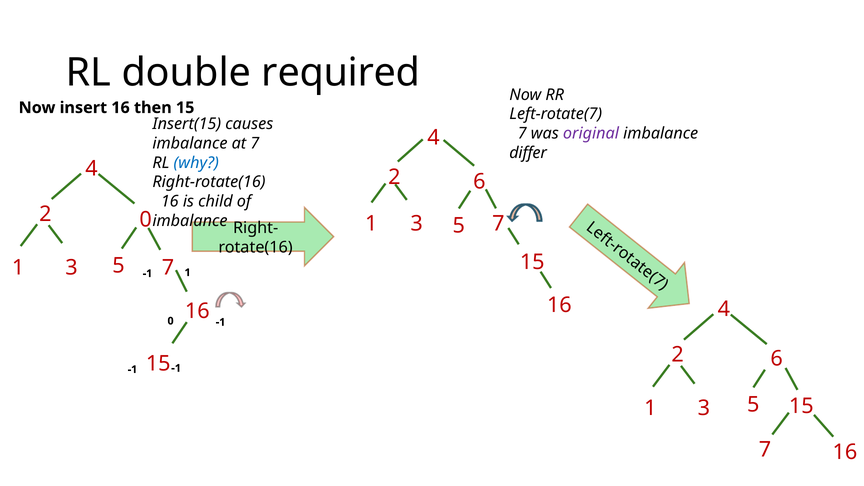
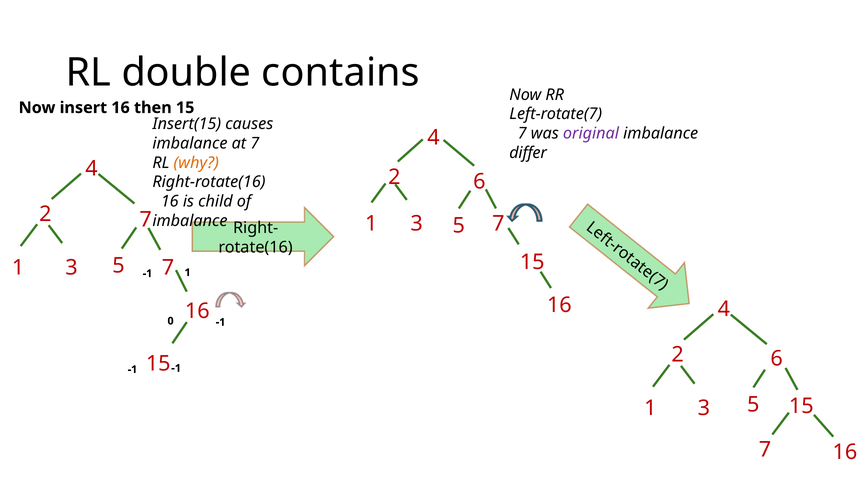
required: required -> contains
why colour: blue -> orange
2 0: 0 -> 7
